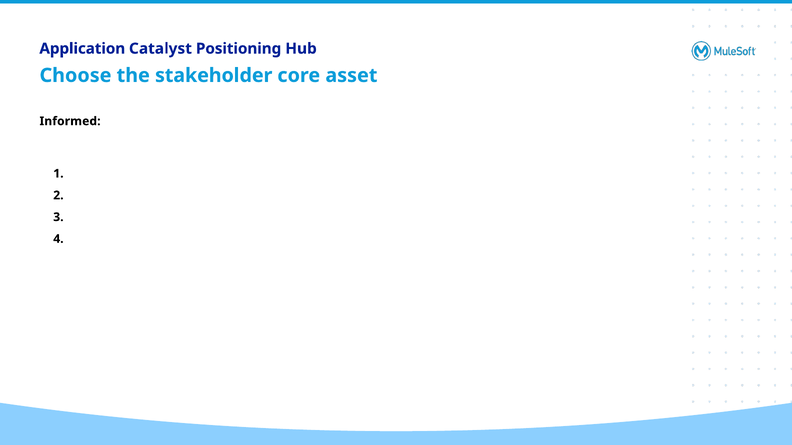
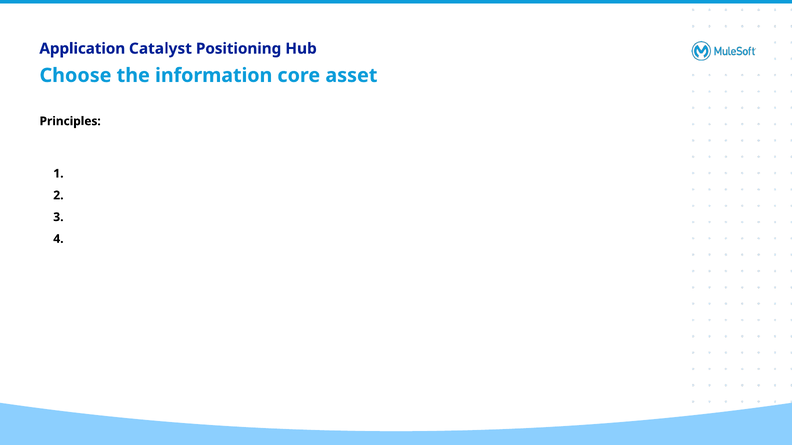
stakeholder: stakeholder -> information
Informed: Informed -> Principles
